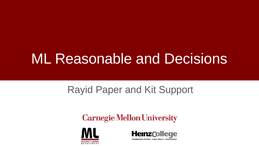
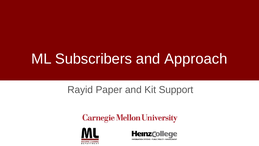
Reasonable: Reasonable -> Subscribers
Decisions: Decisions -> Approach
